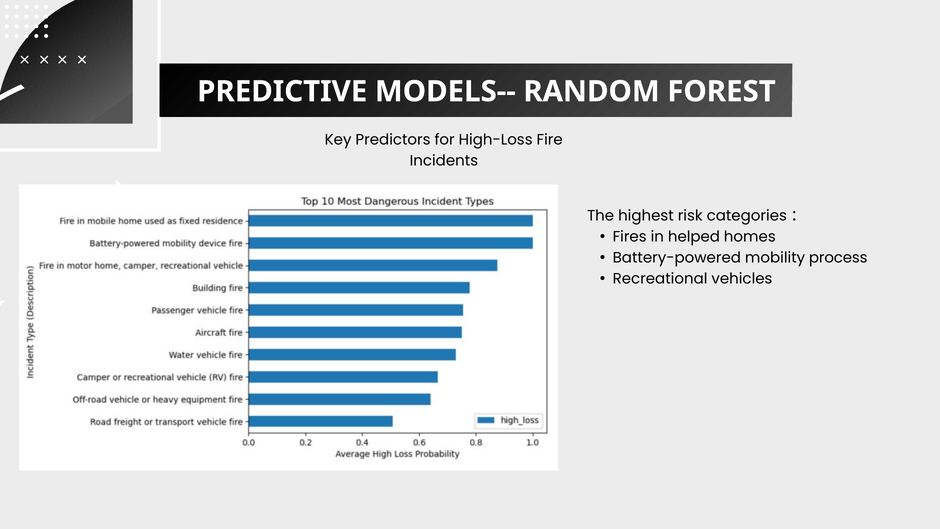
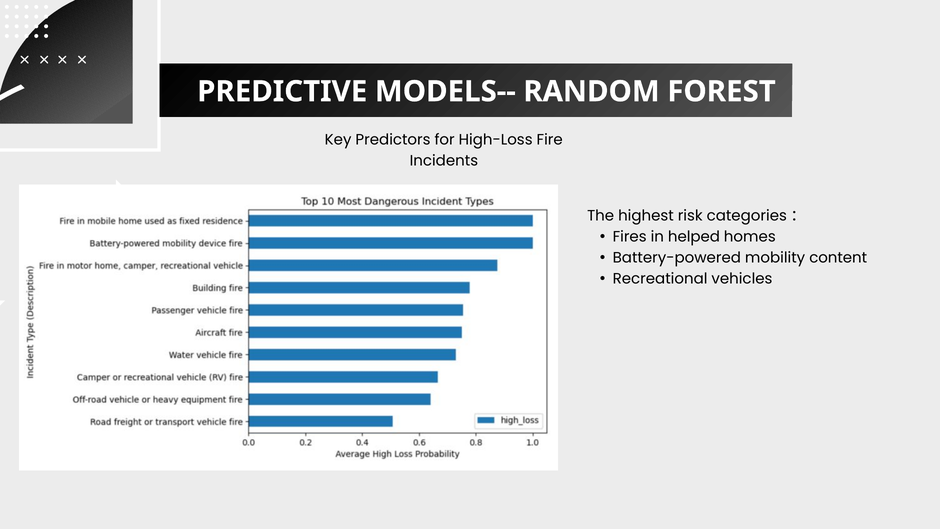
process: process -> content
